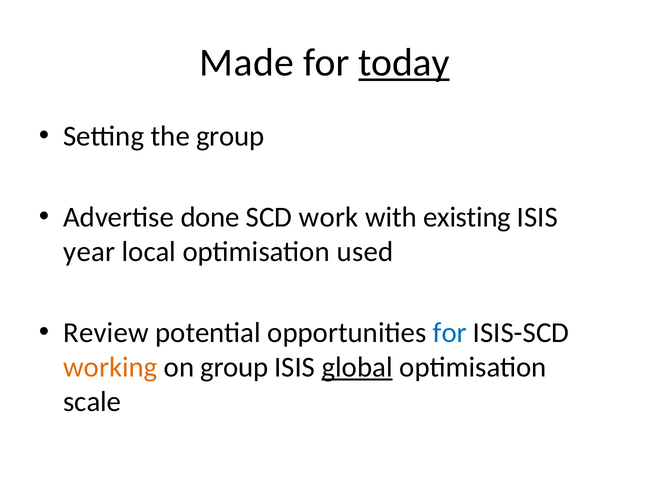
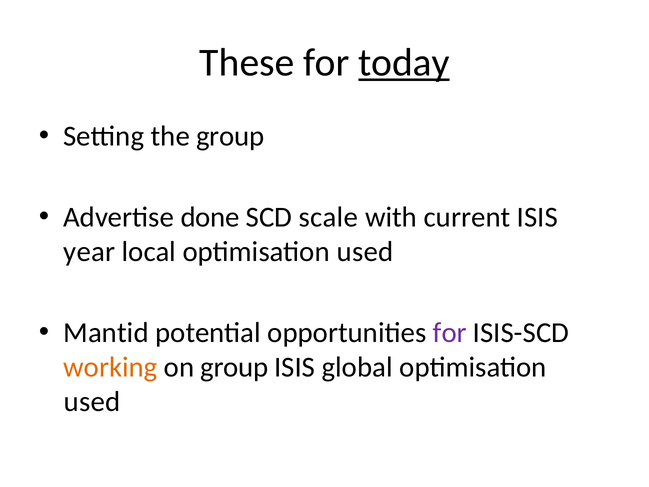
Made: Made -> These
work: work -> scale
existing: existing -> current
Review: Review -> Mantid
for at (450, 332) colour: blue -> purple
global underline: present -> none
scale at (92, 402): scale -> used
